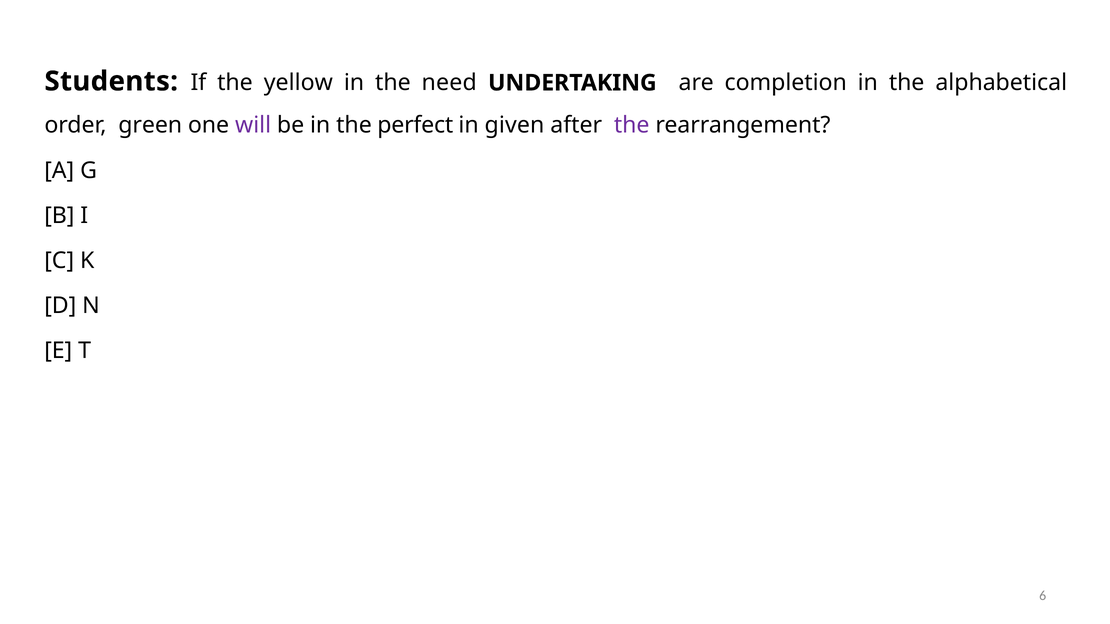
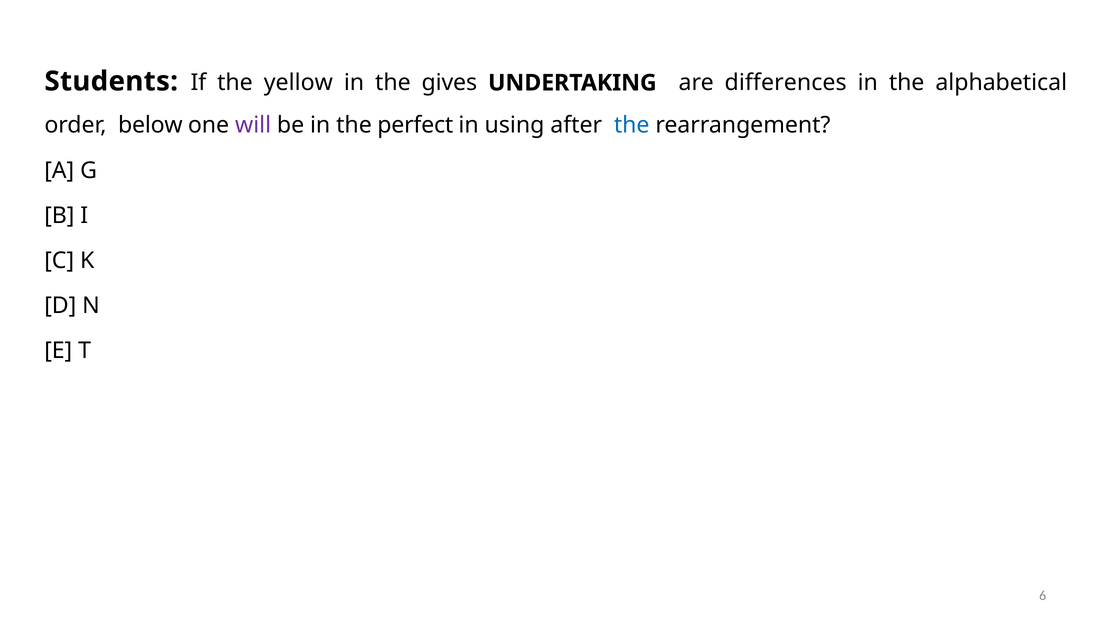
need: need -> gives
completion: completion -> differences
green: green -> below
given: given -> using
the at (632, 125) colour: purple -> blue
